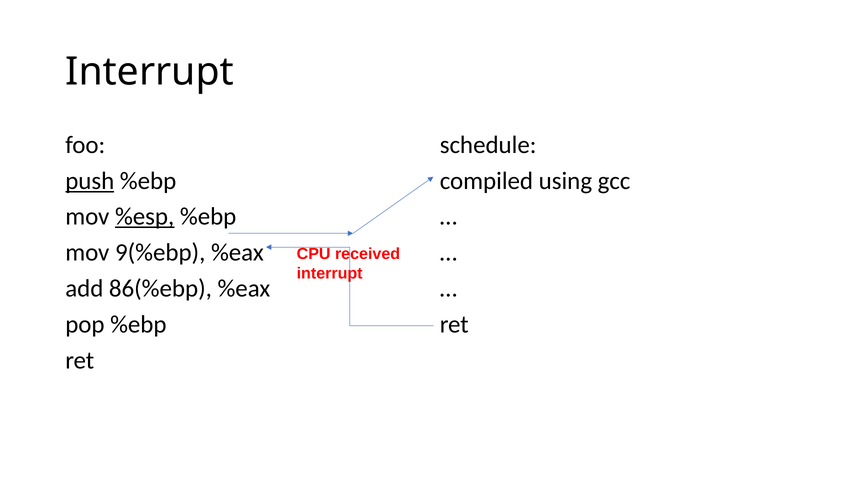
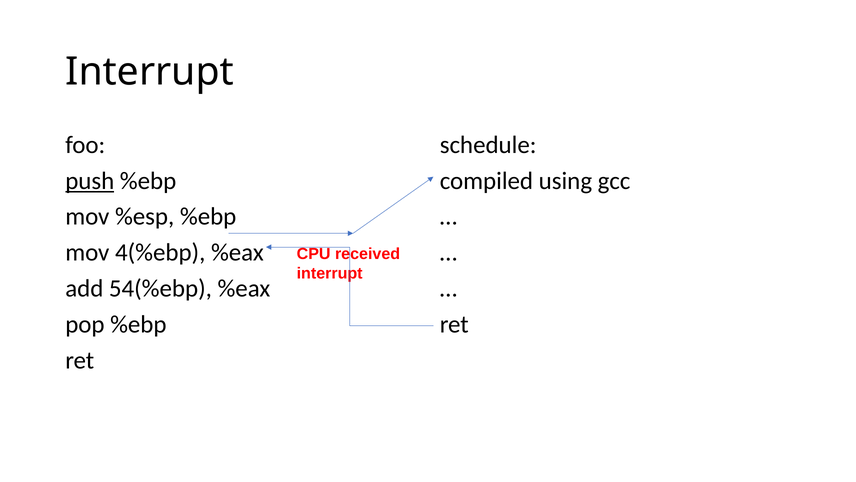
%esp underline: present -> none
9(%ebp: 9(%ebp -> 4(%ebp
86(%ebp: 86(%ebp -> 54(%ebp
